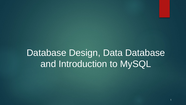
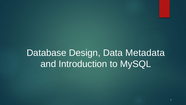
Data Database: Database -> Metadata
